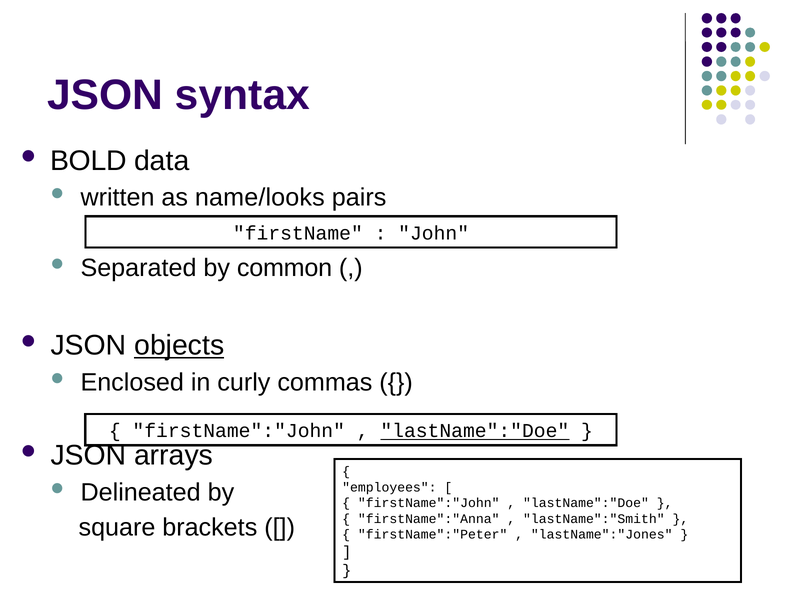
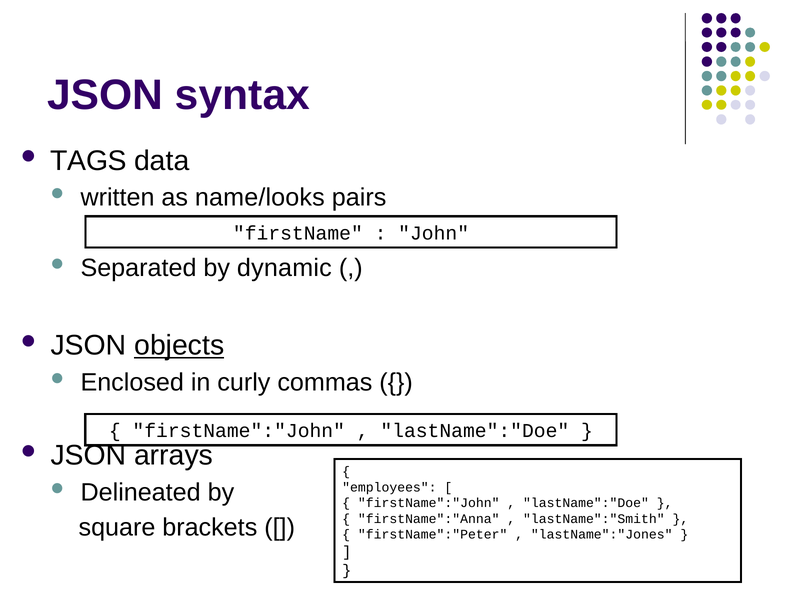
BOLD: BOLD -> TAGS
common: common -> dynamic
lastName":"Doe at (475, 431) underline: present -> none
